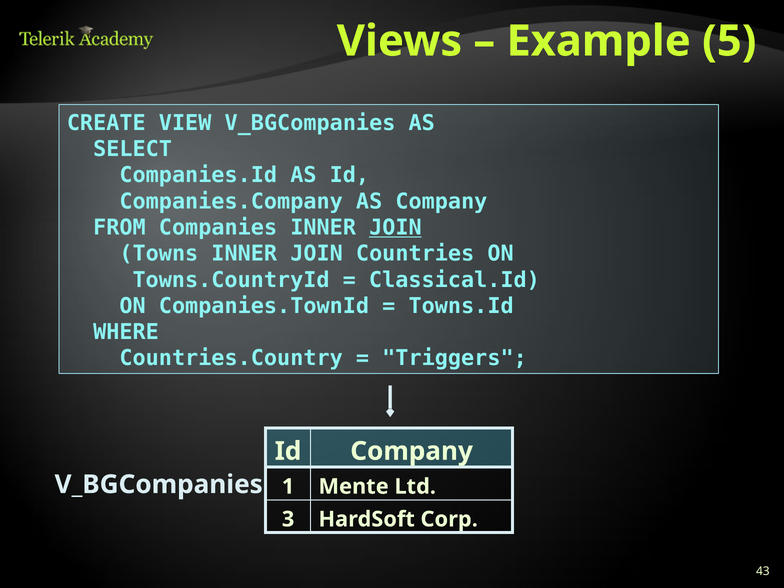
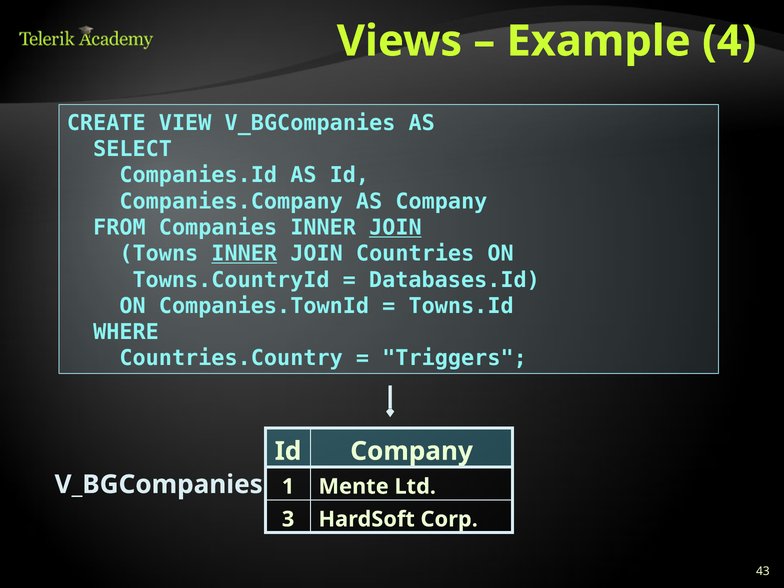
5: 5 -> 4
INNER at (244, 254) underline: none -> present
Classical.Id: Classical.Id -> Databases.Id
